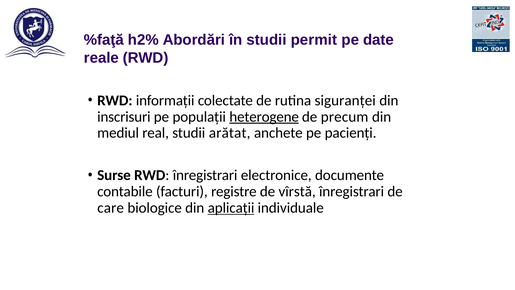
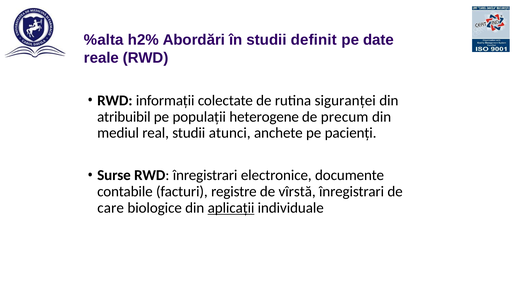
%faţă: %faţă -> %alta
permit: permit -> definit
inscrisuri: inscrisuri -> atribuibil
heterogene underline: present -> none
arătat: arătat -> atunci
